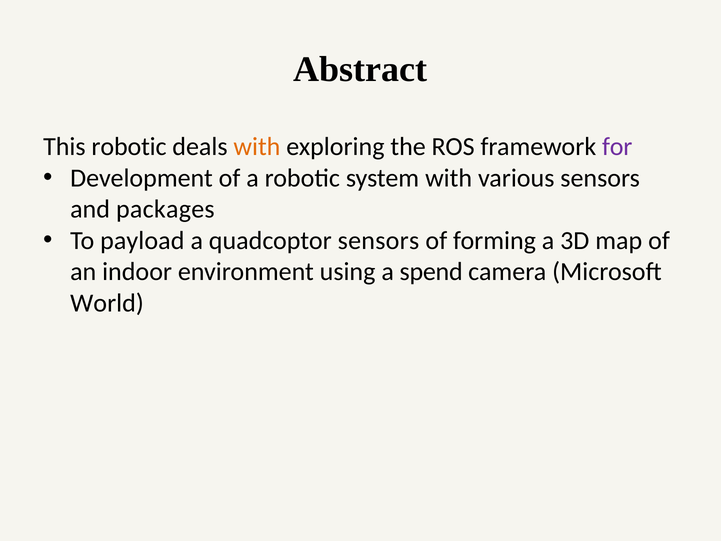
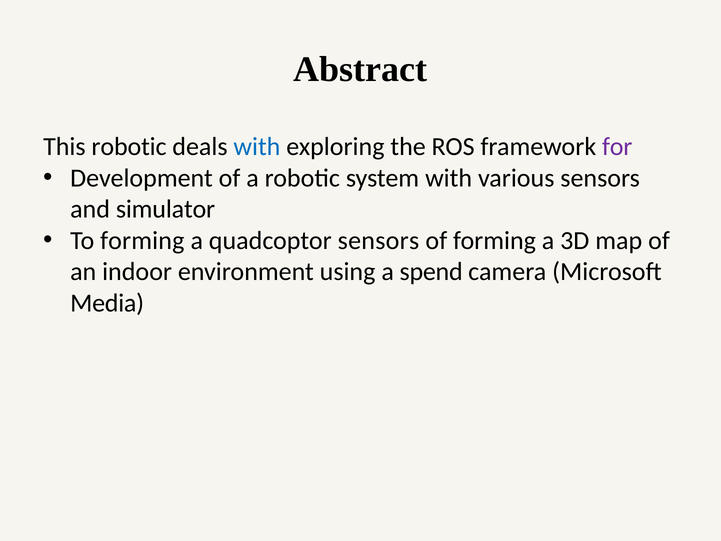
with at (257, 147) colour: orange -> blue
packages: packages -> simulator
To payload: payload -> forming
World: World -> Media
